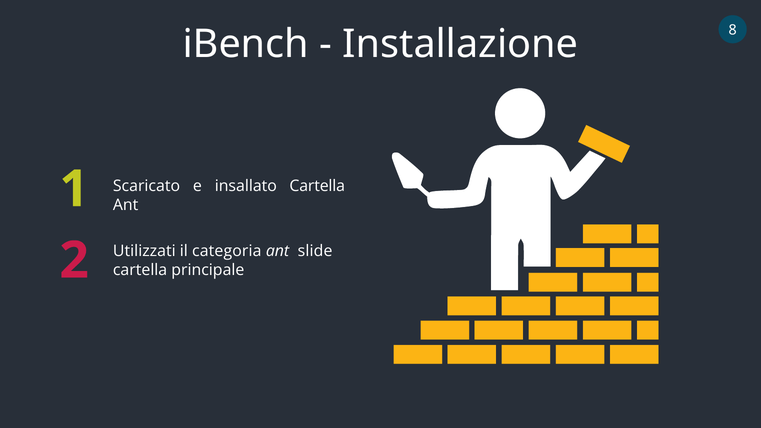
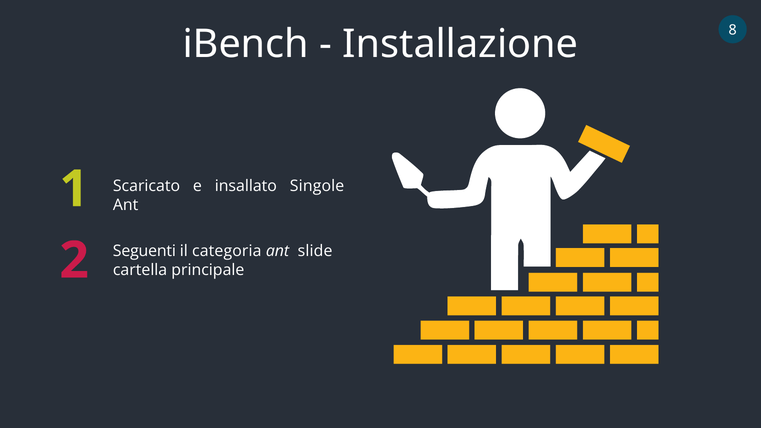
insallato Cartella: Cartella -> Singole
Utilizzati: Utilizzati -> Seguenti
